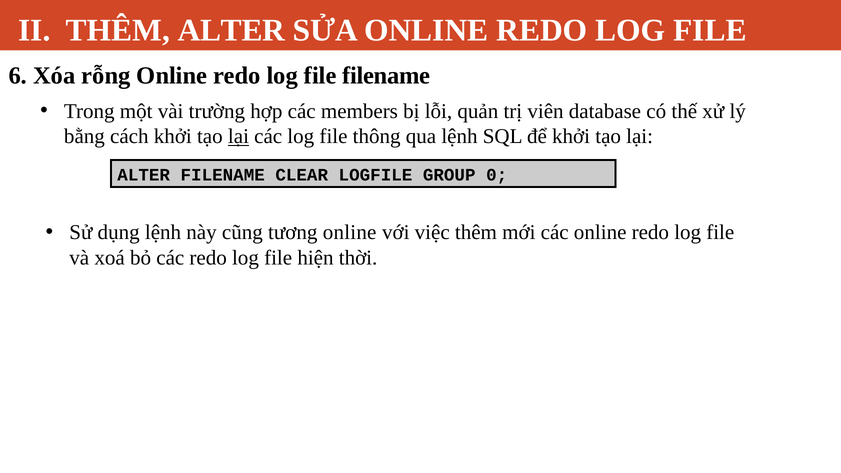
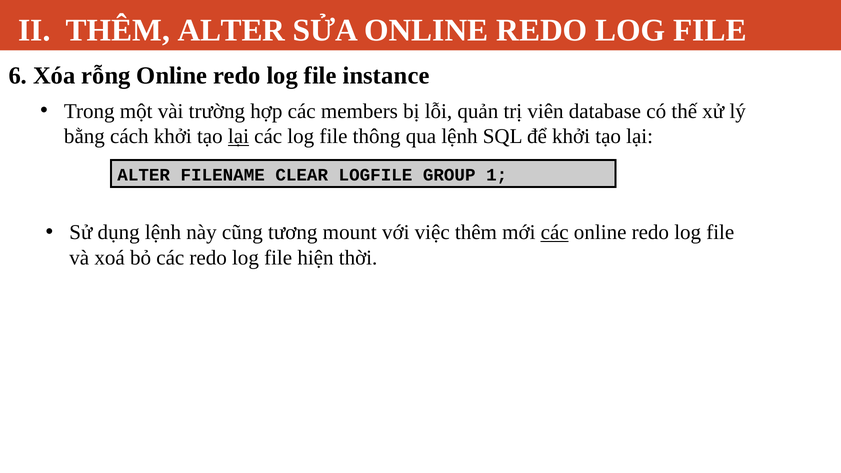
file filename: filename -> instance
0: 0 -> 1
tương online: online -> mount
các at (555, 233) underline: none -> present
